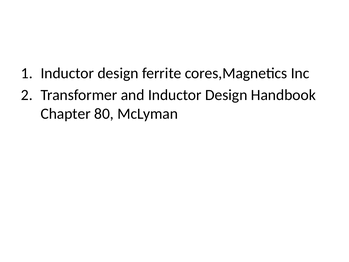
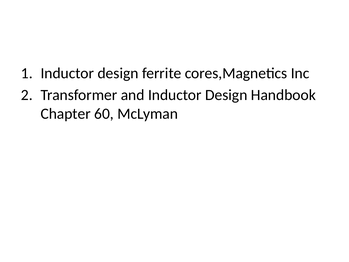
80: 80 -> 60
